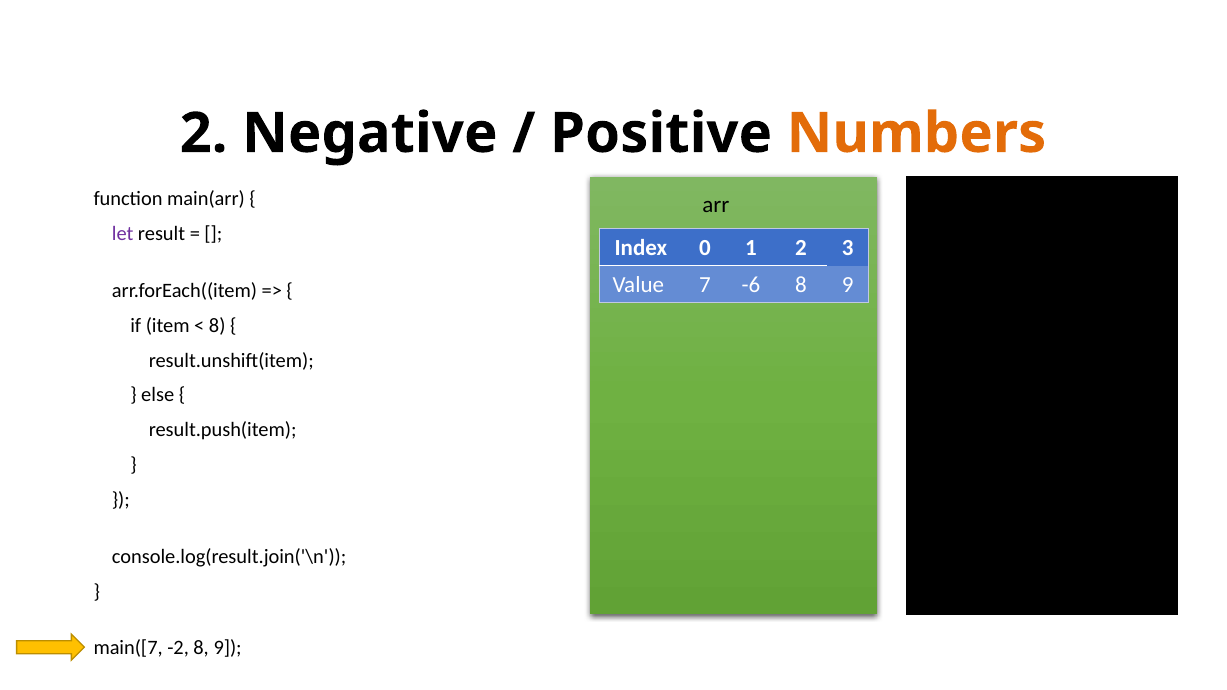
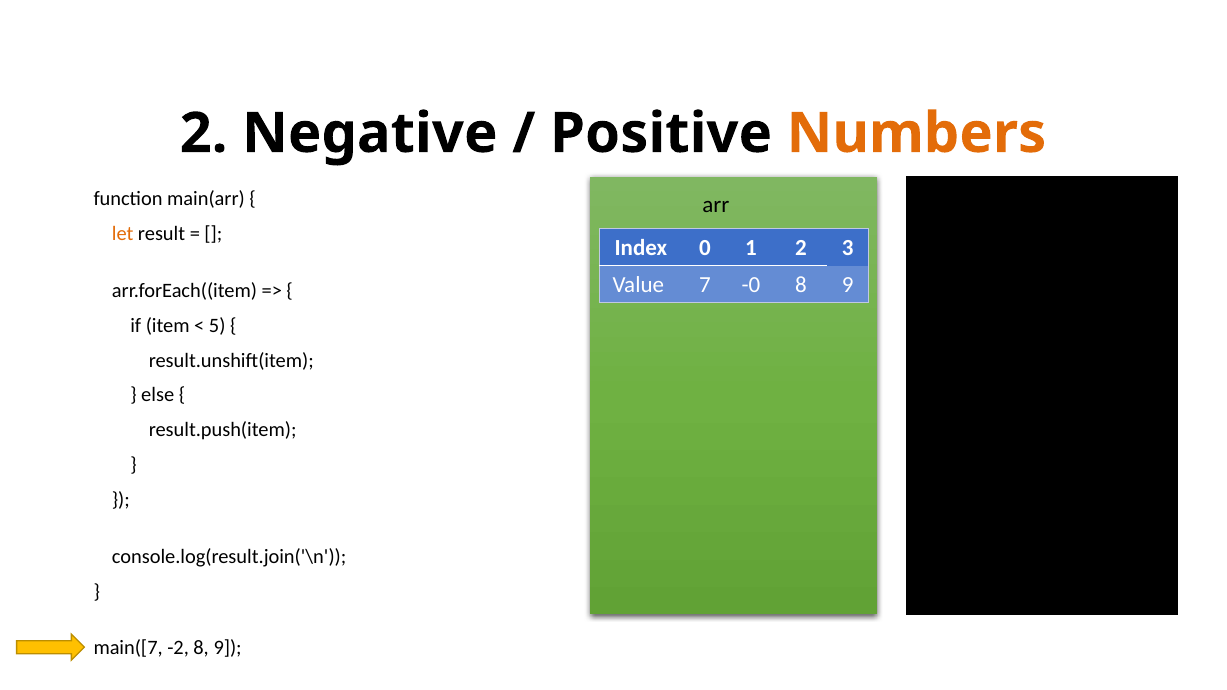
let colour: purple -> orange
-6: -6 -> -0
8 at (217, 326): 8 -> 5
